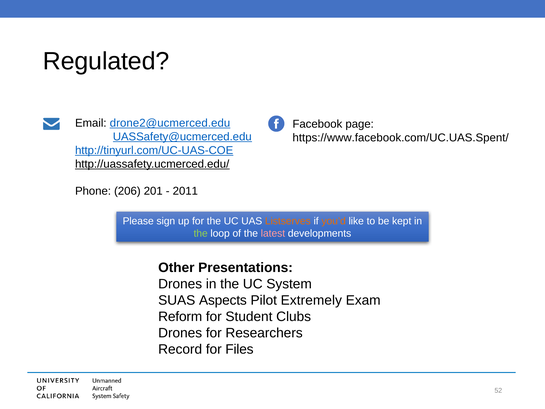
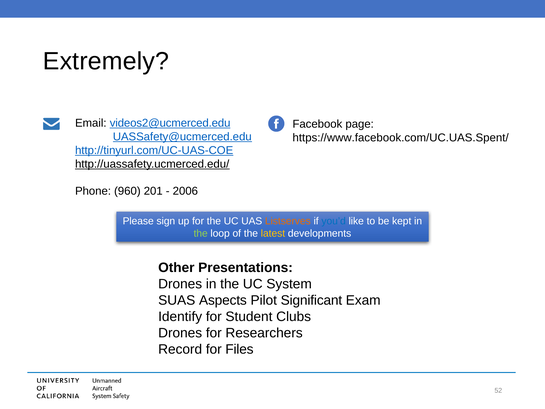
Regulated: Regulated -> Extremely
drone2@ucmerced.edu: drone2@ucmerced.edu -> videos2@ucmerced.edu
206: 206 -> 960
2011: 2011 -> 2006
you’d colour: orange -> blue
latest colour: pink -> yellow
Extremely: Extremely -> Significant
Reform: Reform -> Identify
